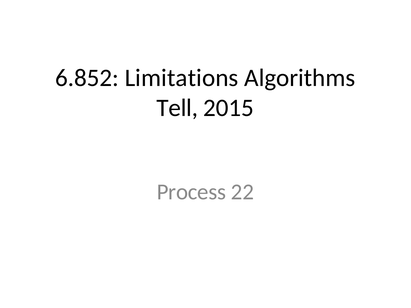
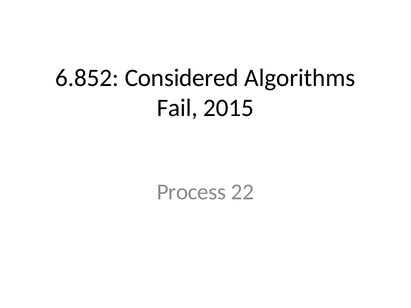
Limitations: Limitations -> Considered
Tell: Tell -> Fail
